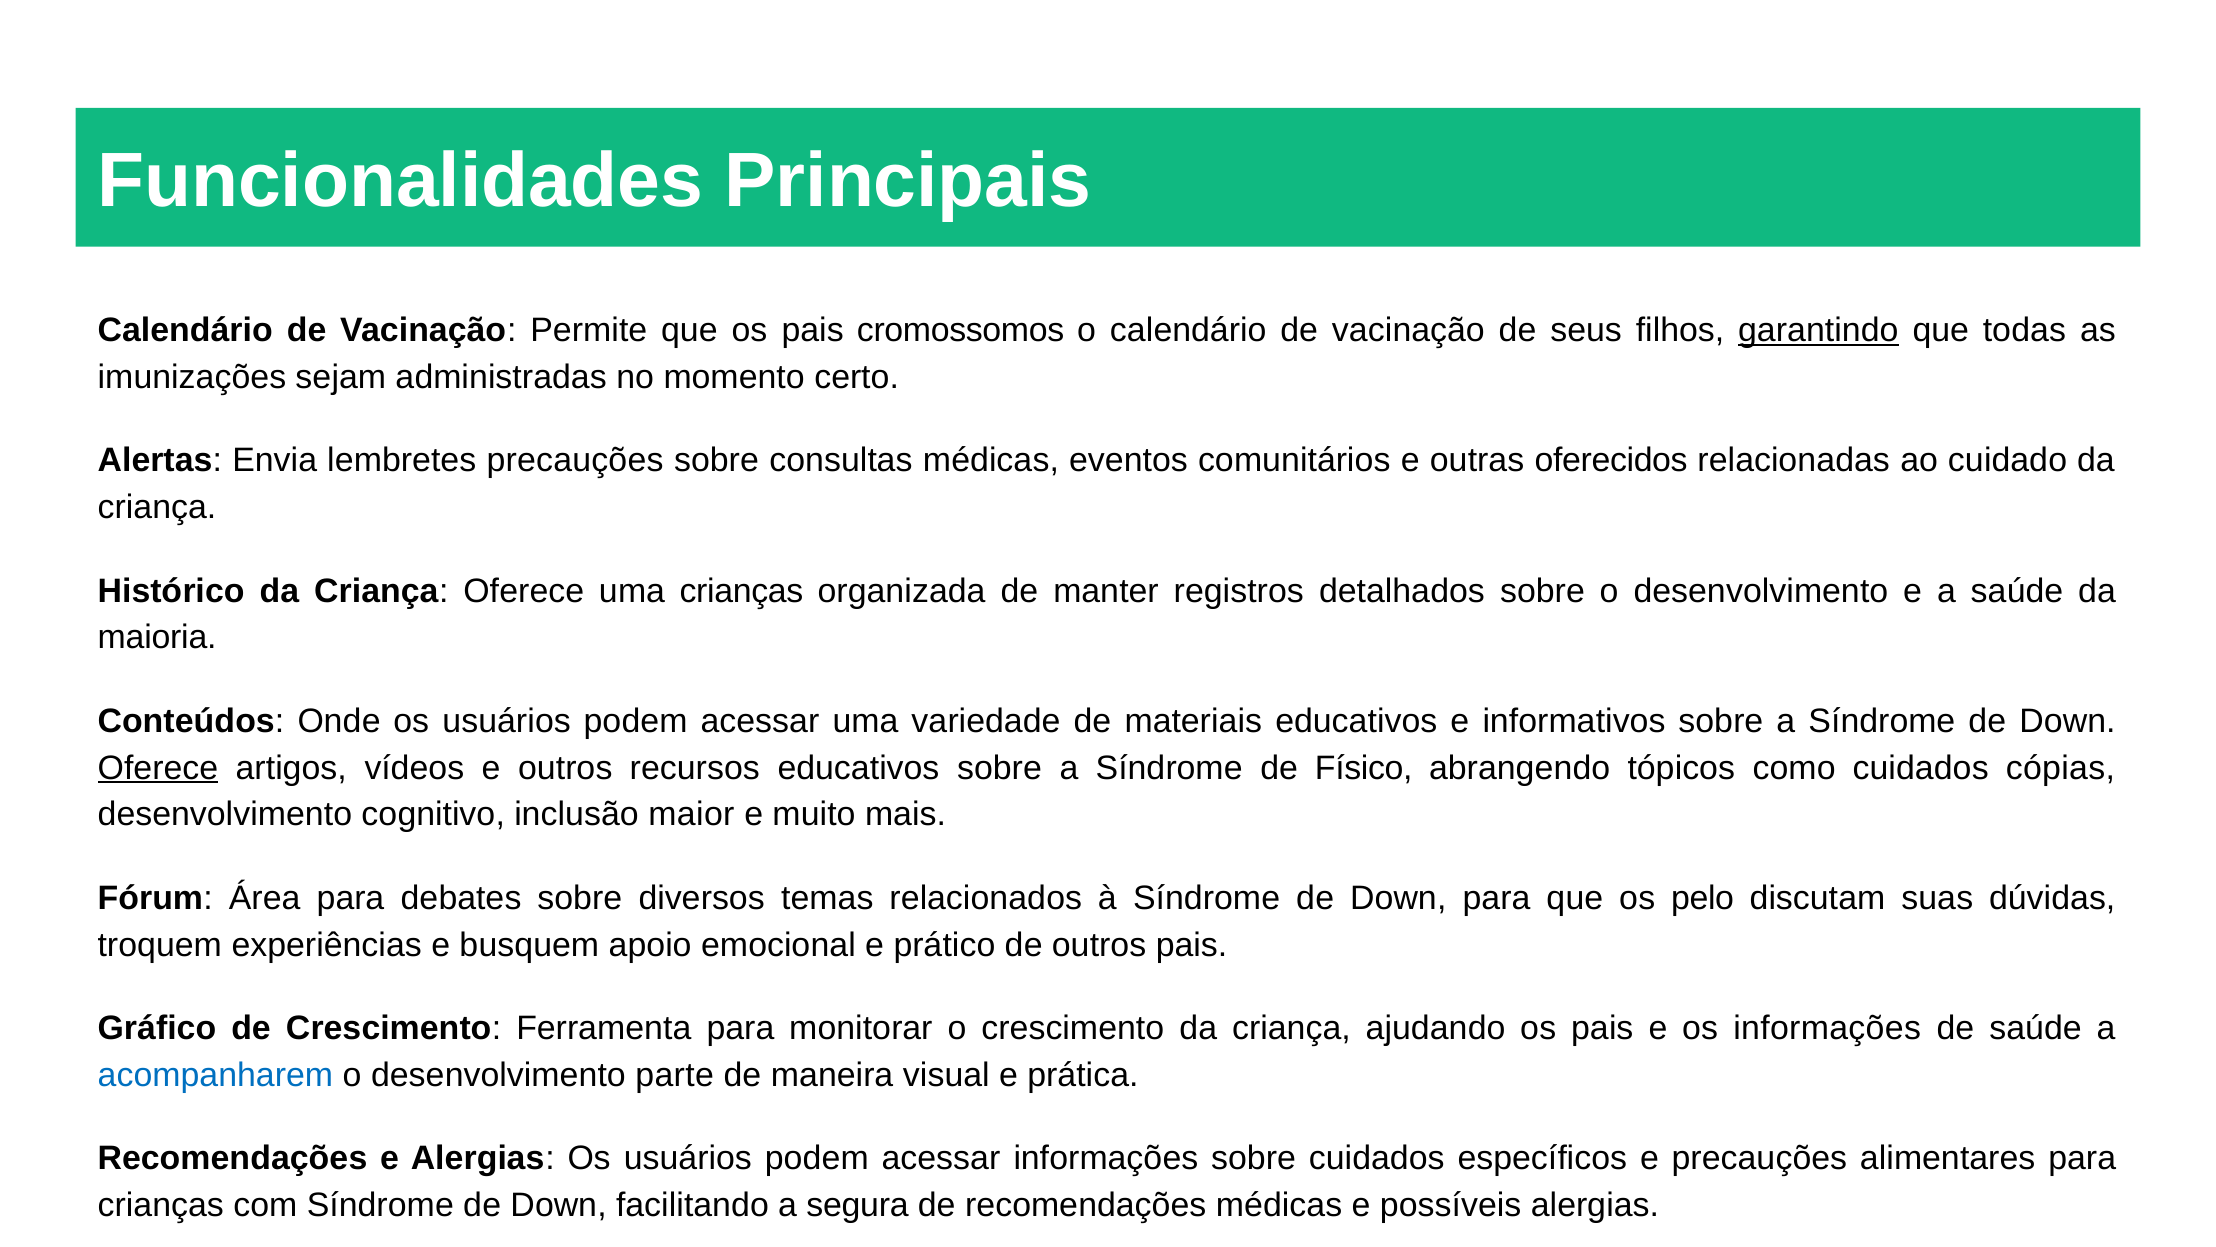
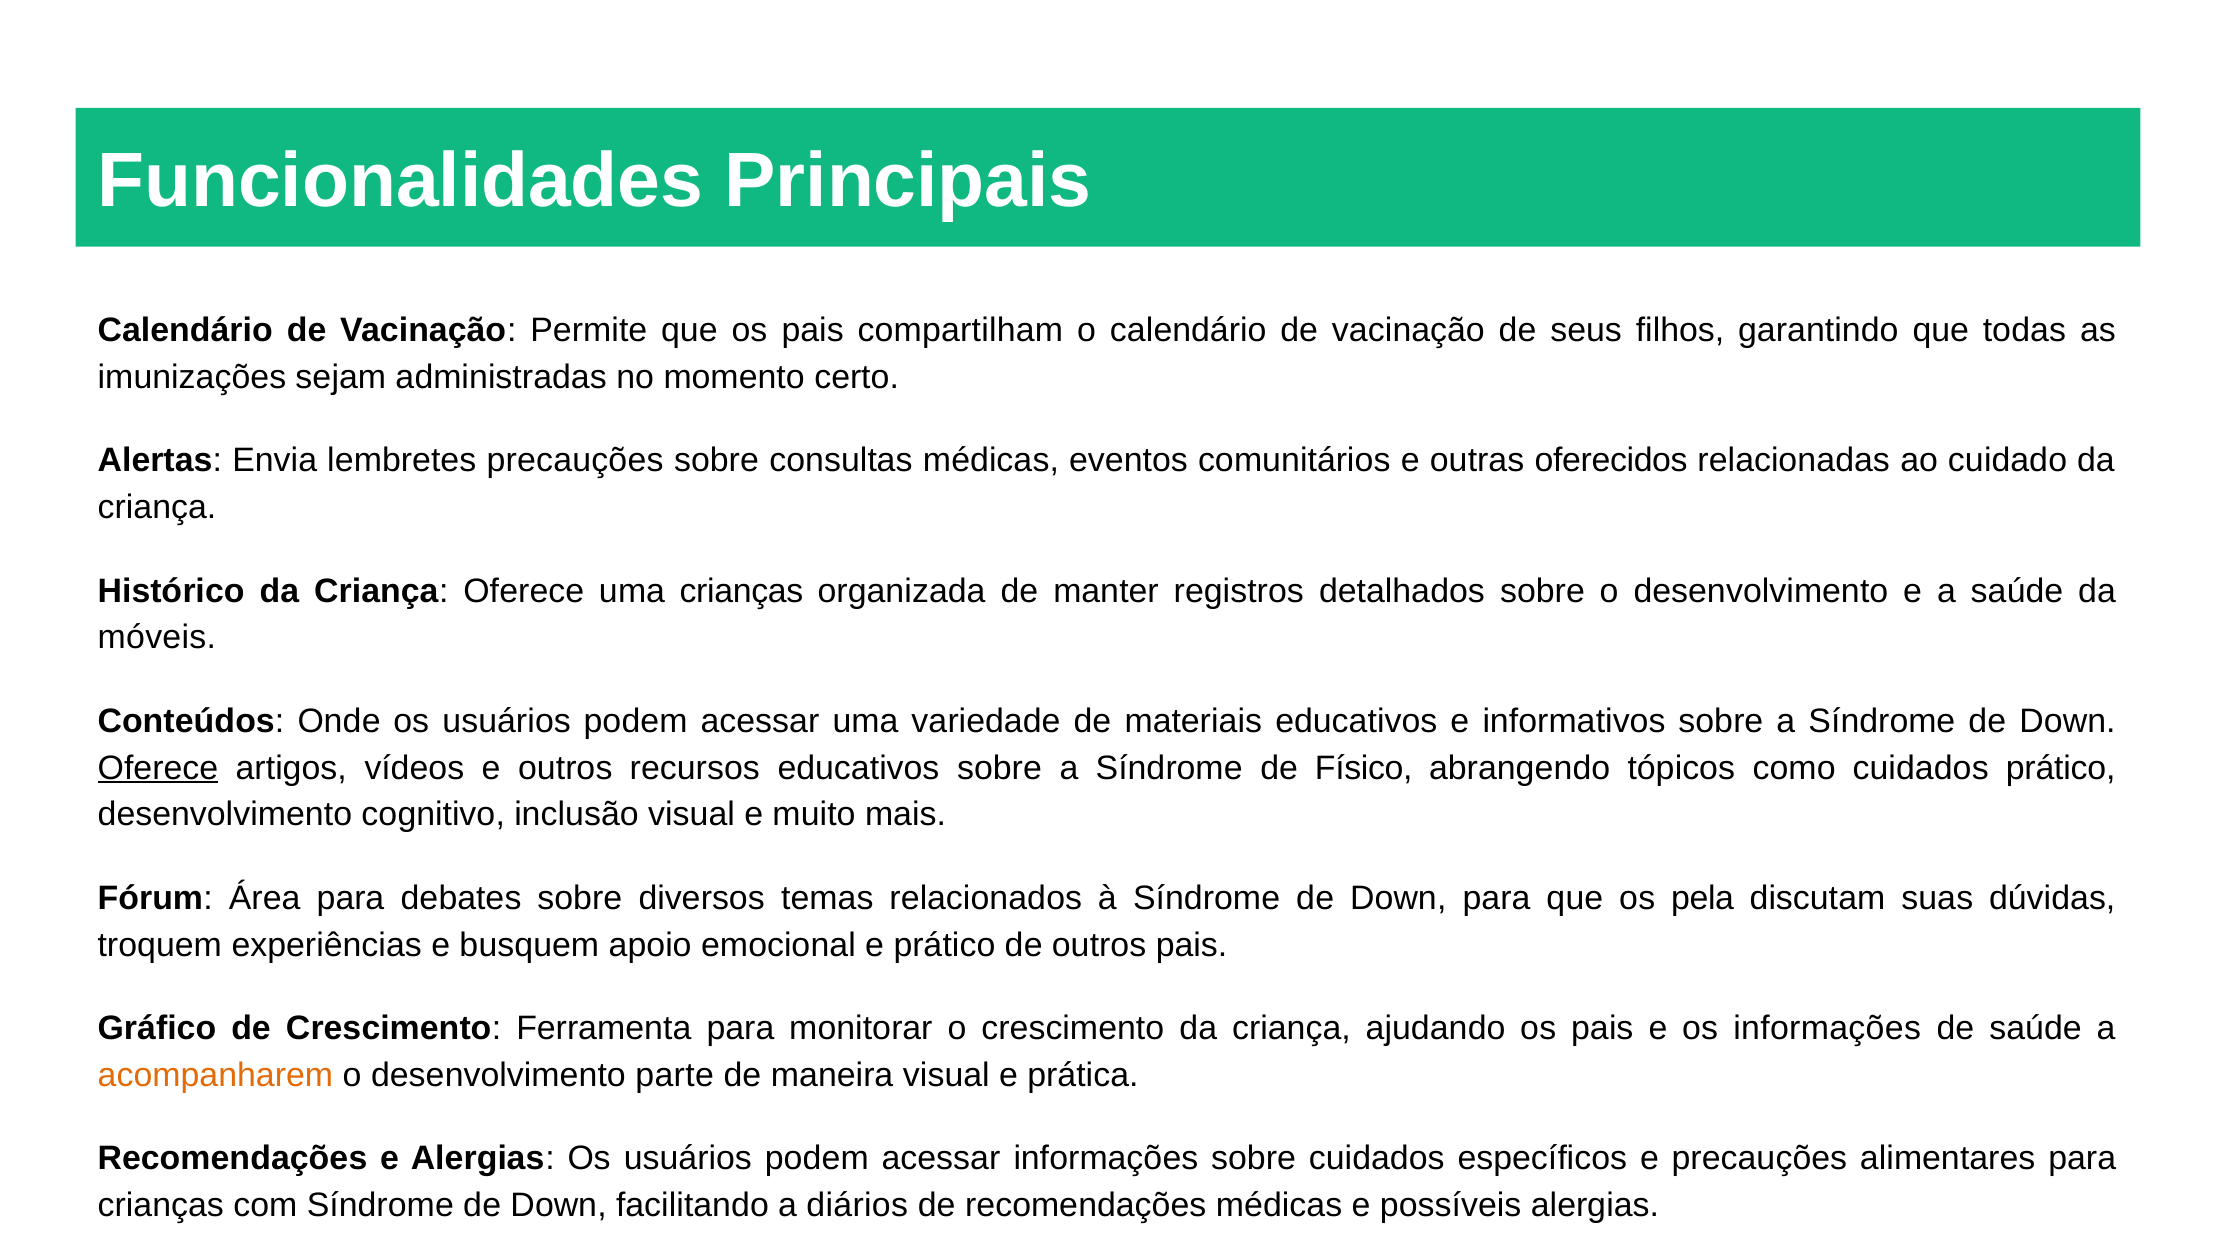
cromossomos: cromossomos -> compartilham
garantindo underline: present -> none
maioria: maioria -> móveis
cuidados cópias: cópias -> prático
inclusão maior: maior -> visual
pelo: pelo -> pela
acompanharem colour: blue -> orange
segura: segura -> diários
